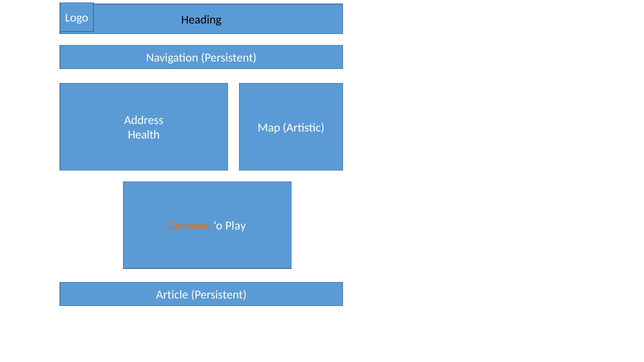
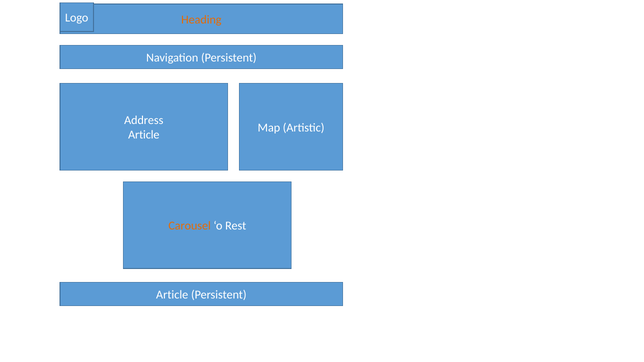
Heading colour: black -> orange
Health at (144, 135): Health -> Article
Play: Play -> Rest
